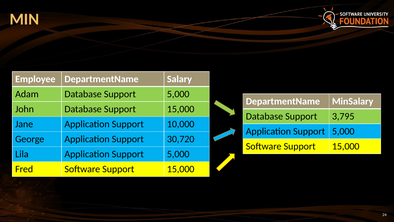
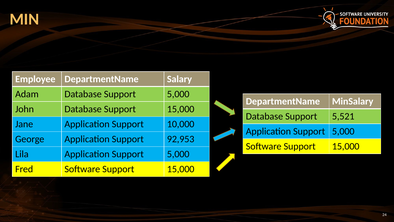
3,795: 3,795 -> 5,521
30,720: 30,720 -> 92,953
